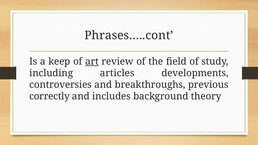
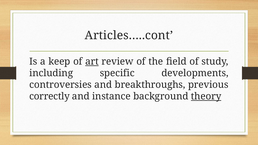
Phrases…..cont: Phrases…..cont -> Articles…..cont
articles: articles -> specific
includes: includes -> instance
theory underline: none -> present
